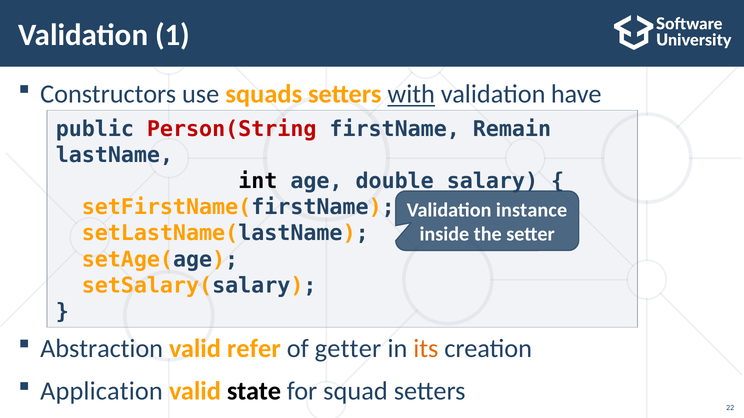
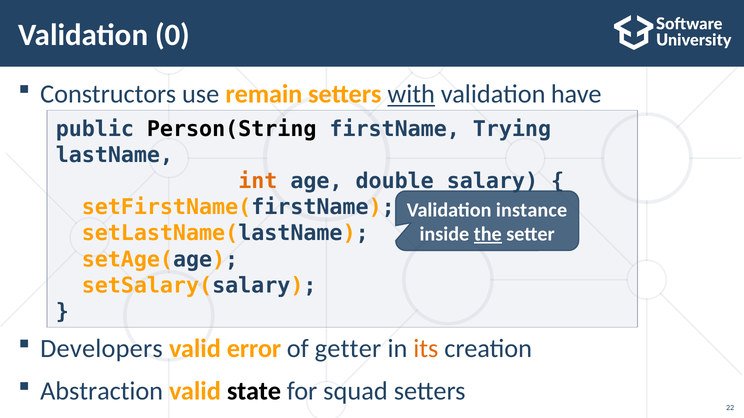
1: 1 -> 0
squads: squads -> remain
Person(String colour: red -> black
Remain: Remain -> Trying
int colour: black -> orange
the underline: none -> present
Abstraction: Abstraction -> Developers
refer: refer -> error
Application: Application -> Abstraction
